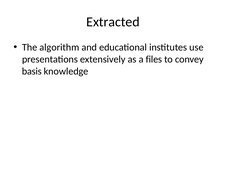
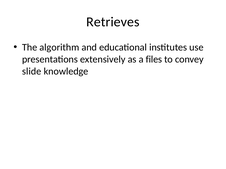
Extracted: Extracted -> Retrieves
basis: basis -> slide
